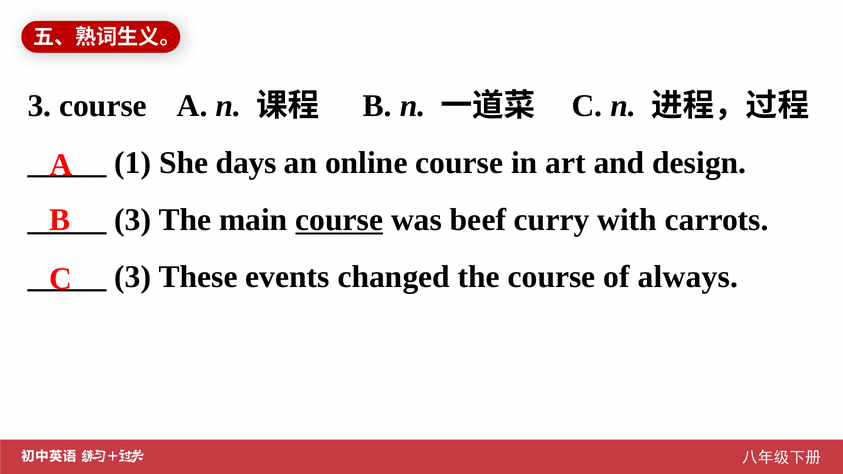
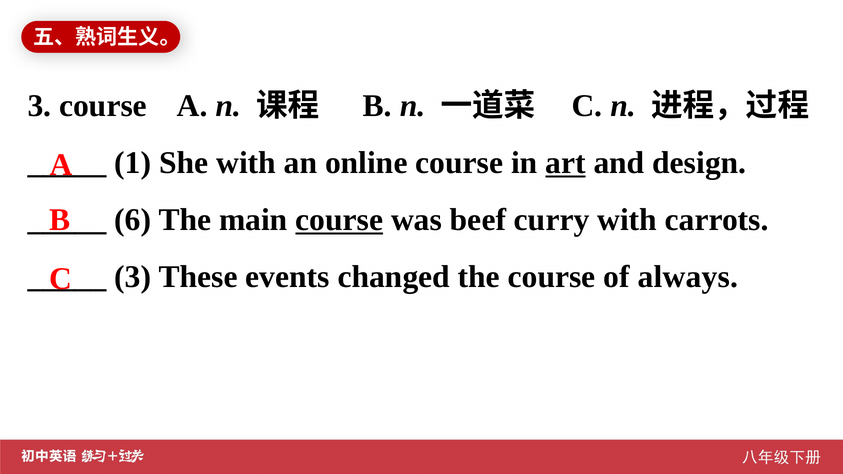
She days: days -> with
art underline: none -> present
3 at (133, 220): 3 -> 6
